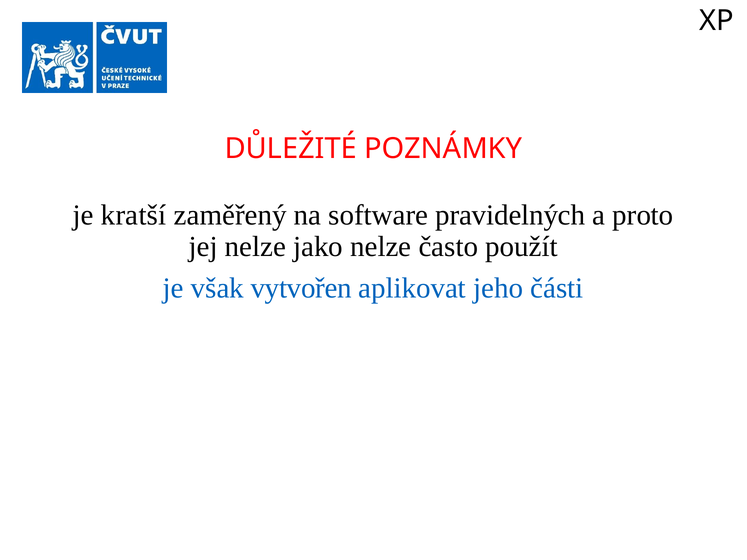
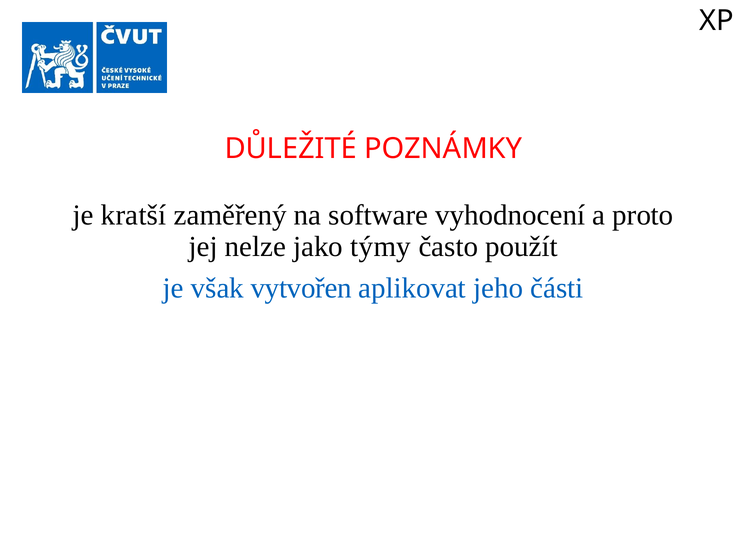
pravidelných: pravidelných -> vyhodnocení
jako nelze: nelze -> týmy
